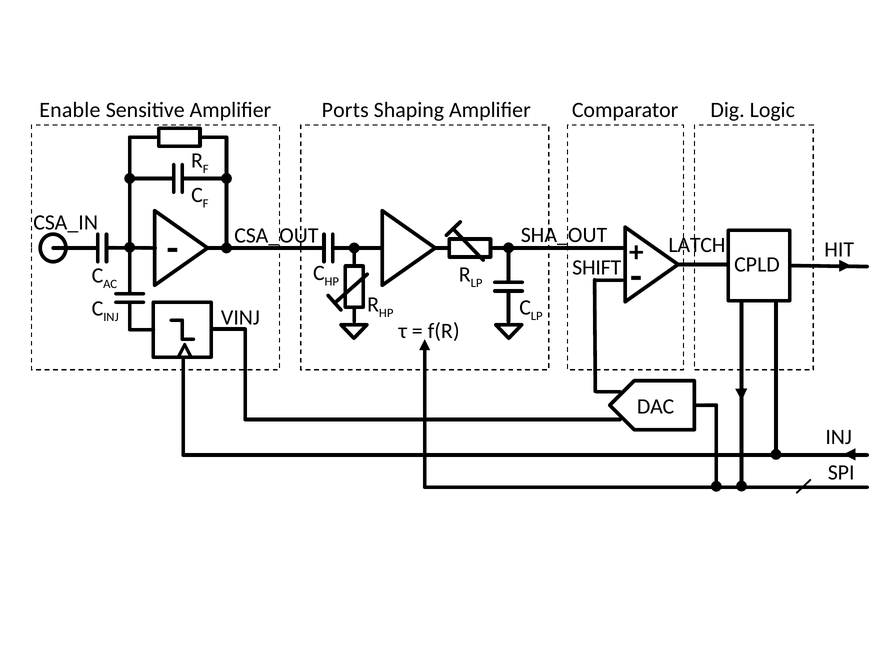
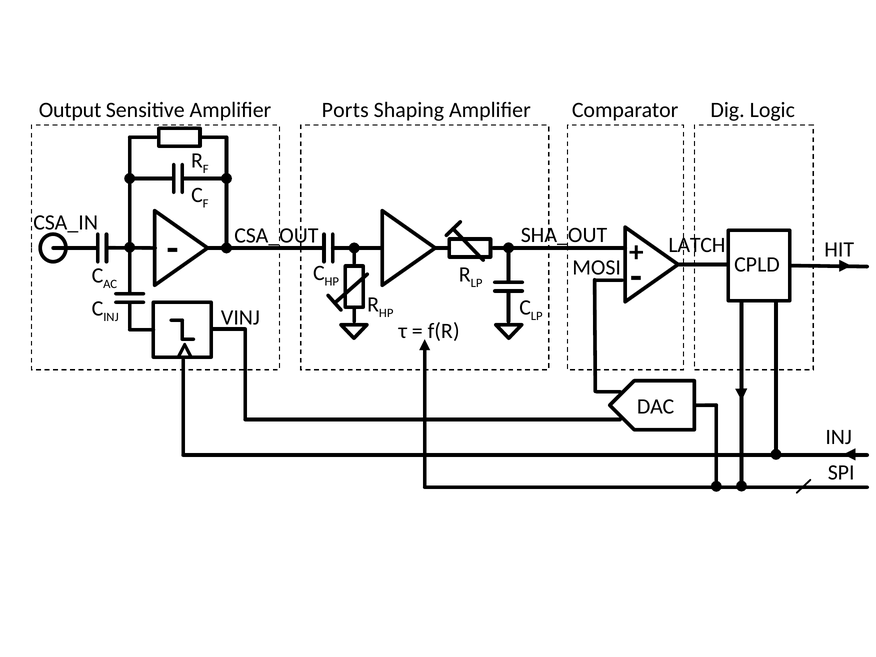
Enable: Enable -> Output
SHIFT: SHIFT -> MOSI
